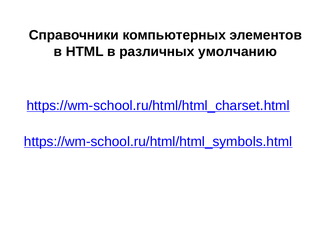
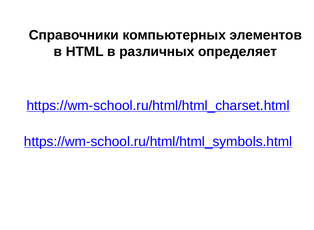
умолчанию: умолчанию -> определяет
